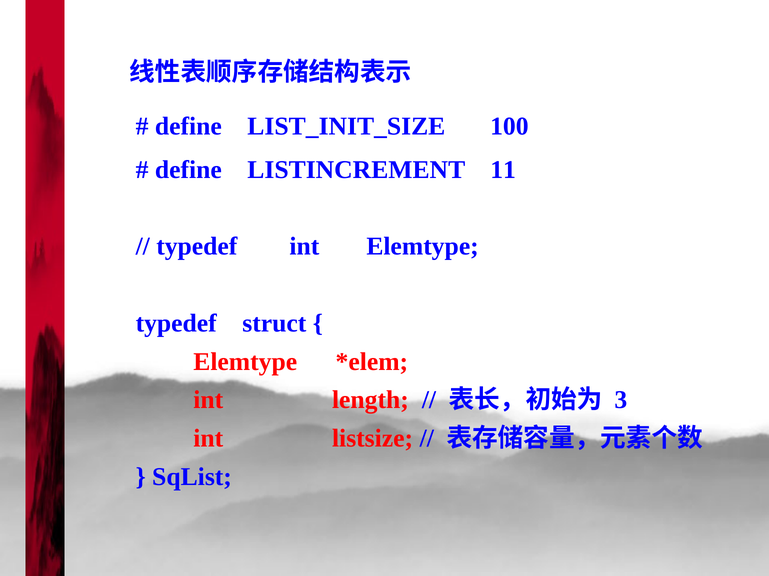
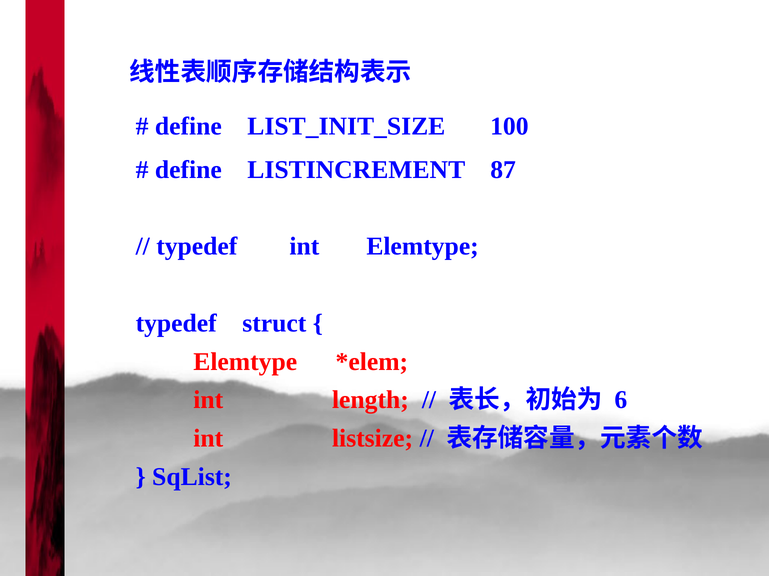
11: 11 -> 87
3: 3 -> 6
